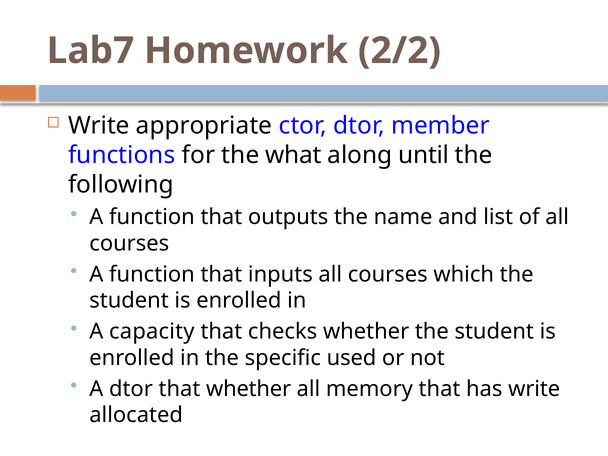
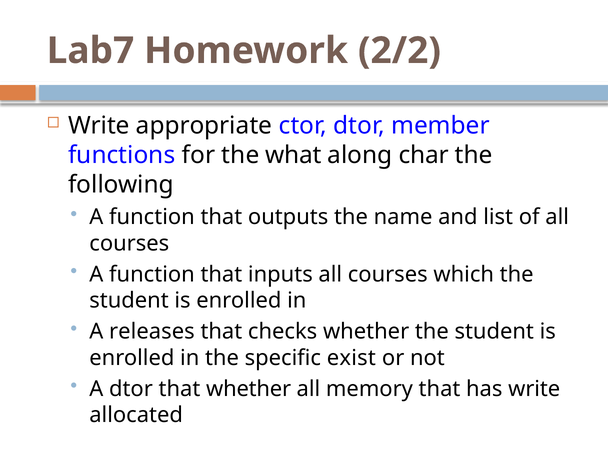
until: until -> char
capacity: capacity -> releases
used: used -> exist
